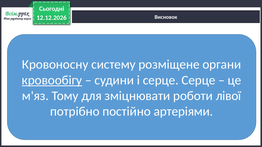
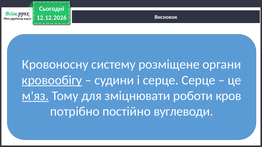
м'яз underline: none -> present
лівої: лівої -> кров
артеріями: артеріями -> вуглеводи
